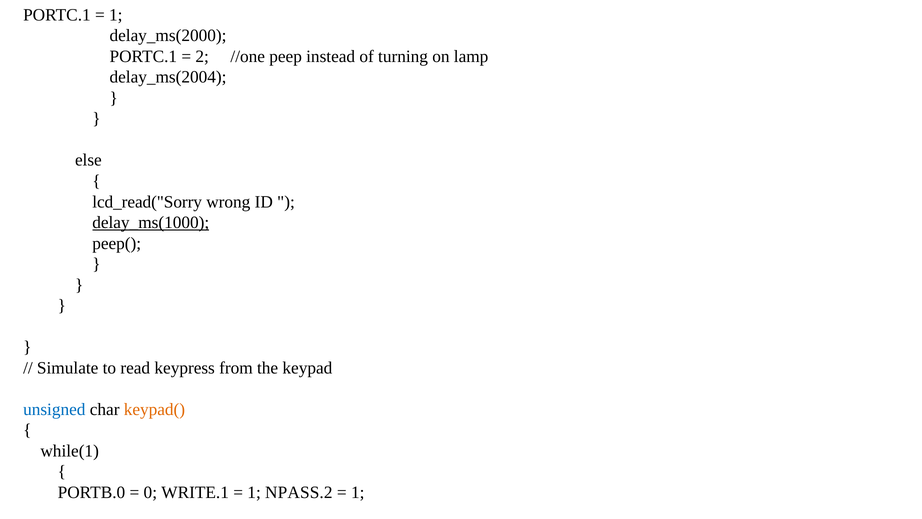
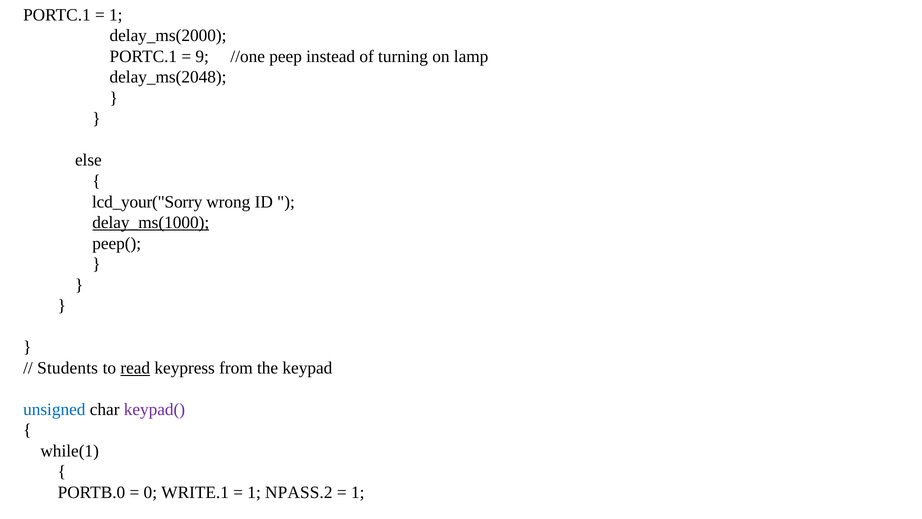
2: 2 -> 9
delay_ms(2004: delay_ms(2004 -> delay_ms(2048
lcd_read("Sorry: lcd_read("Sorry -> lcd_your("Sorry
Simulate: Simulate -> Students
read underline: none -> present
keypad( colour: orange -> purple
